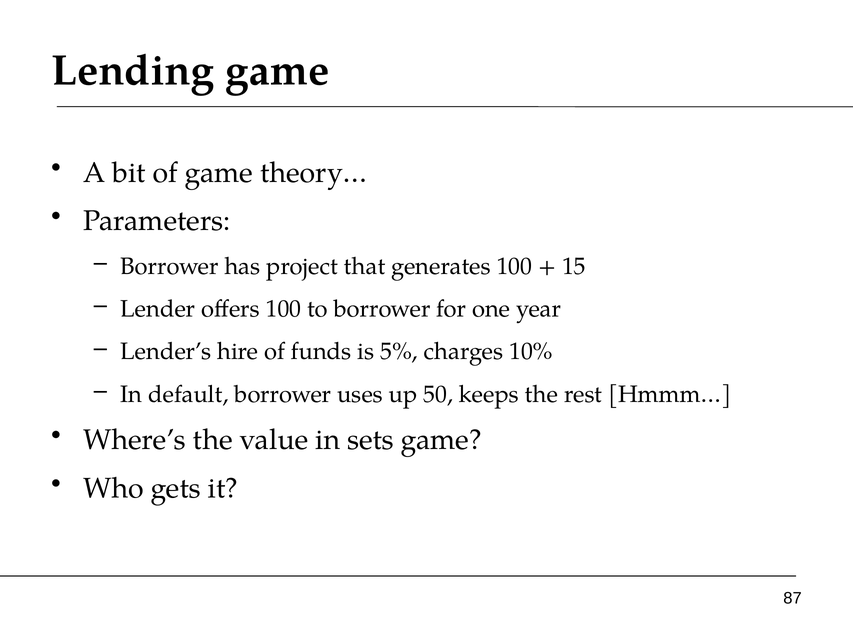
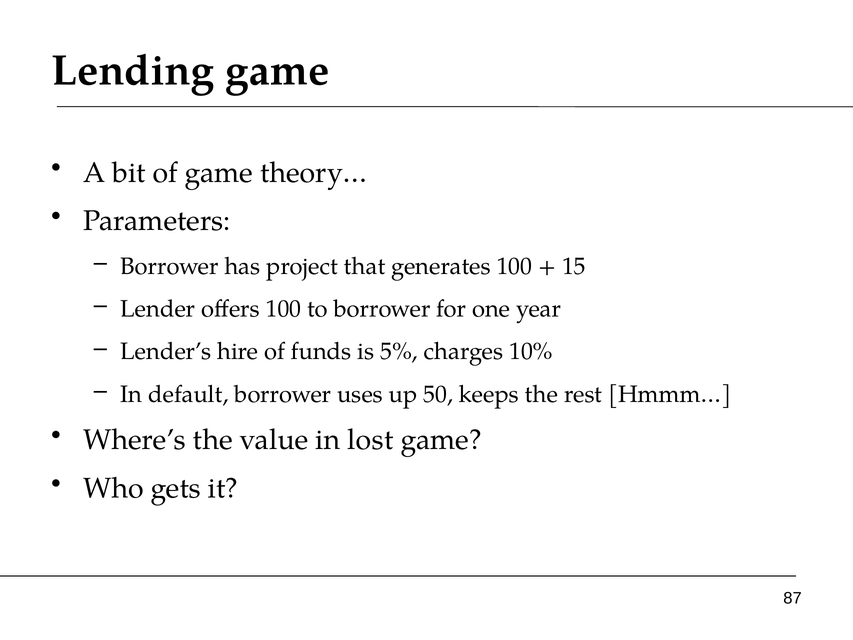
sets: sets -> lost
